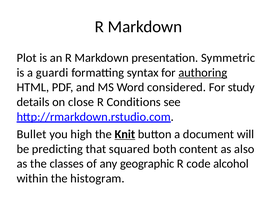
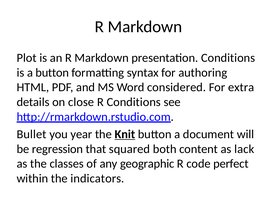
presentation Symmetric: Symmetric -> Conditions
a guardi: guardi -> button
authoring underline: present -> none
study: study -> extra
high: high -> year
predicting: predicting -> regression
also: also -> lack
alcohol: alcohol -> perfect
histogram: histogram -> indicators
